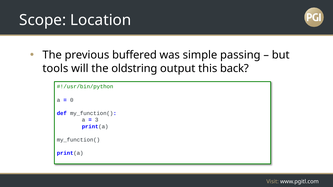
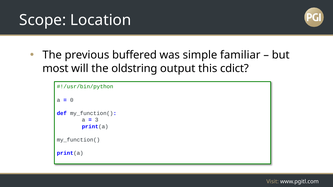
passing: passing -> familiar
tools: tools -> most
back: back -> cdict
